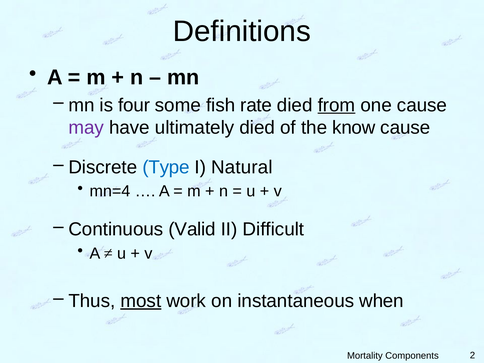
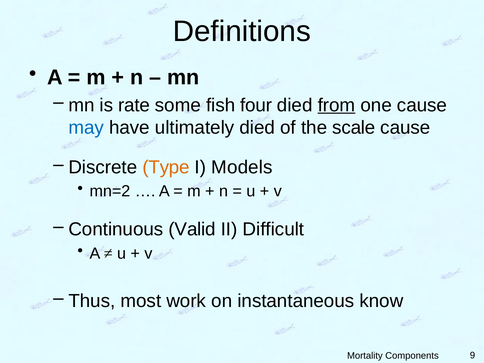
four: four -> rate
rate: rate -> four
may colour: purple -> blue
know: know -> scale
Type colour: blue -> orange
Natural: Natural -> Models
mn=4: mn=4 -> mn=2
most underline: present -> none
when: when -> know
2: 2 -> 9
